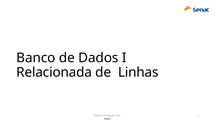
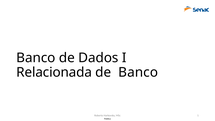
de Linhas: Linhas -> Banco
